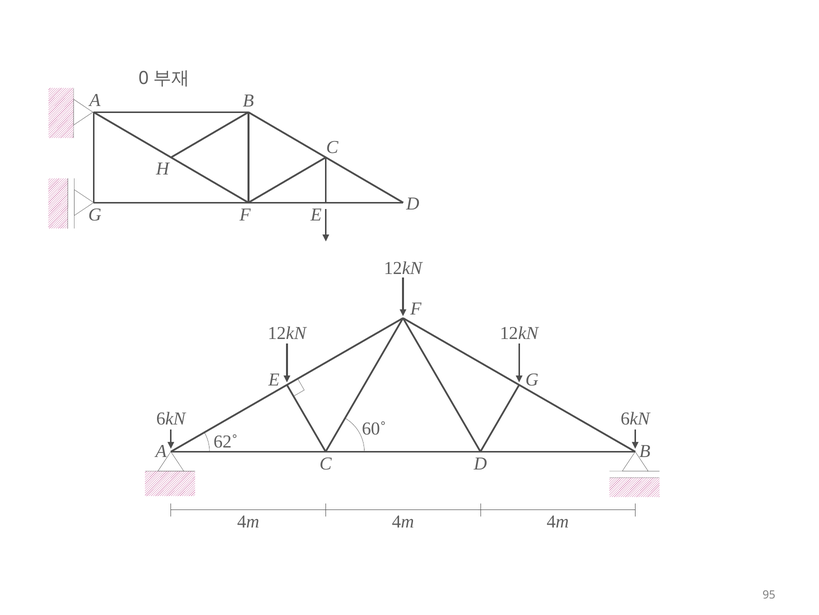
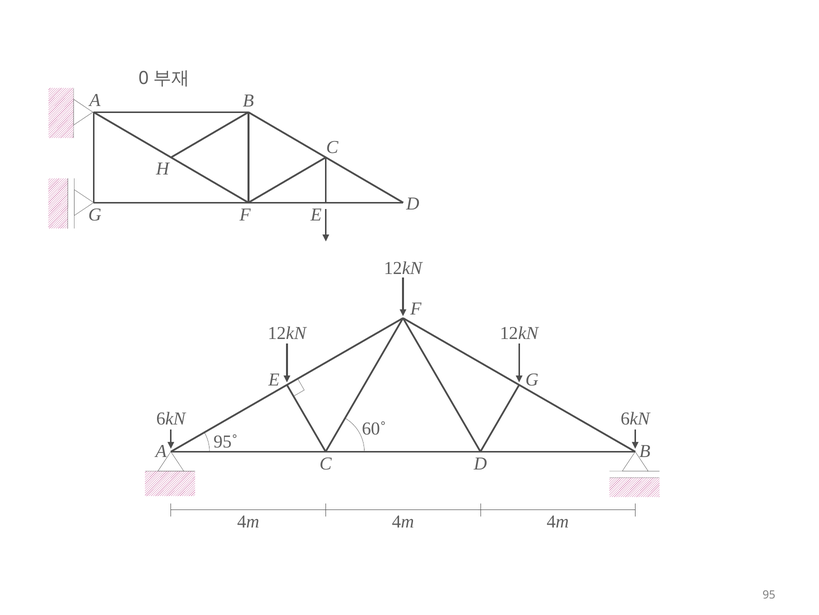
62˚: 62˚ -> 95˚
